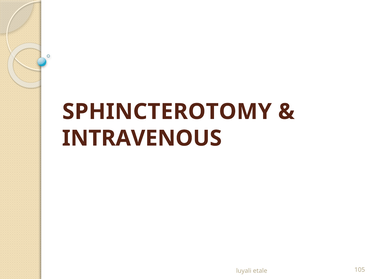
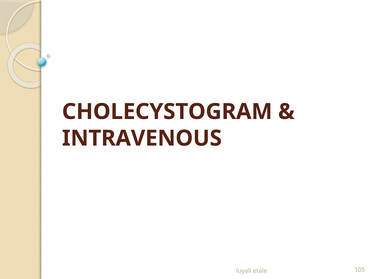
SPHINCTEROTOMY: SPHINCTEROTOMY -> CHOLECYSTOGRAM
